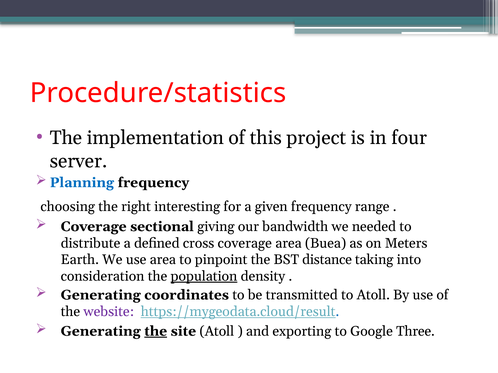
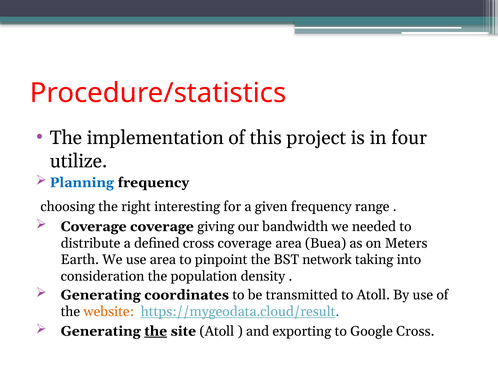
server: server -> utilize
Coverage sectional: sectional -> coverage
distance: distance -> network
population underline: present -> none
website colour: purple -> orange
Google Three: Three -> Cross
